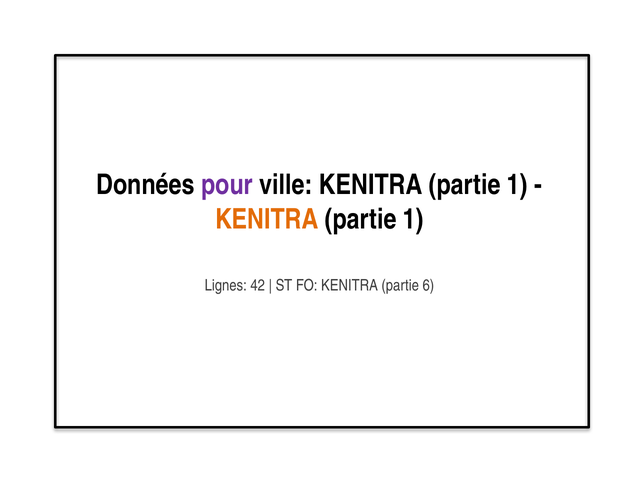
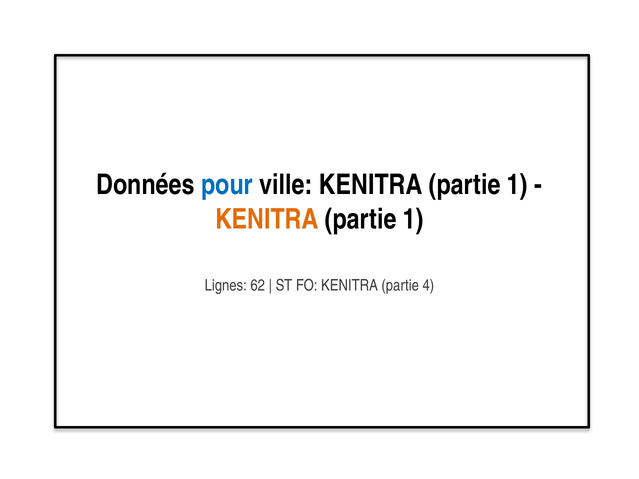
pour colour: purple -> blue
42: 42 -> 62
6: 6 -> 4
